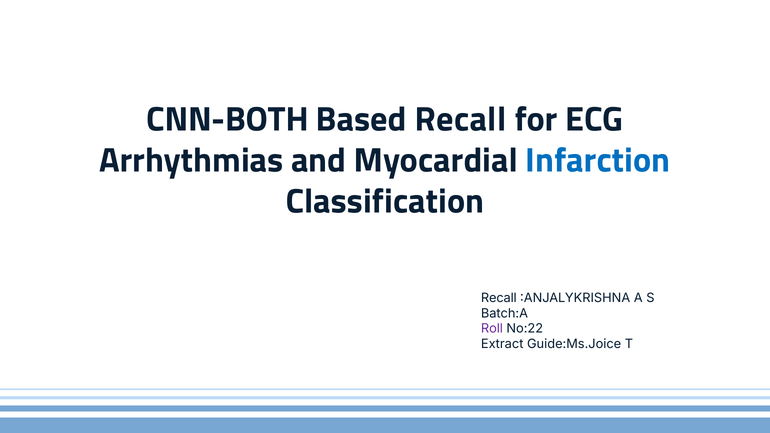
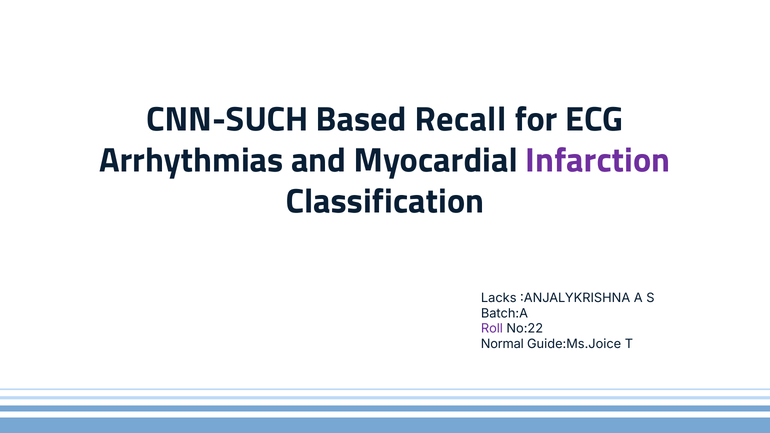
CNN-BOTH: CNN-BOTH -> CNN-SUCH
Infarction colour: blue -> purple
Recall at (499, 298): Recall -> Lacks
Extract: Extract -> Normal
